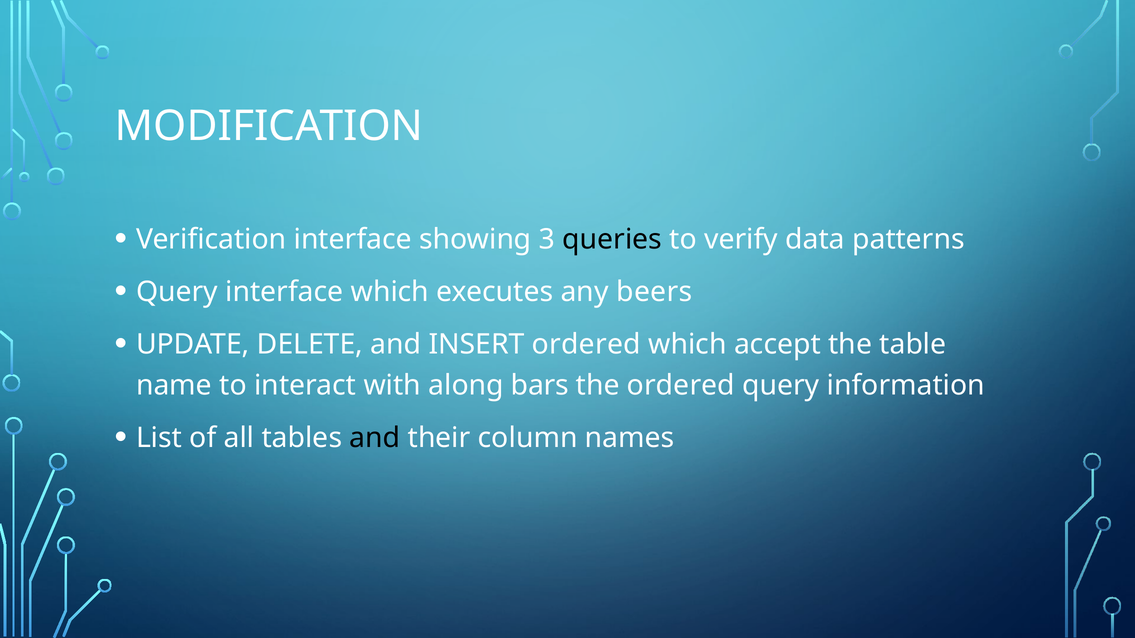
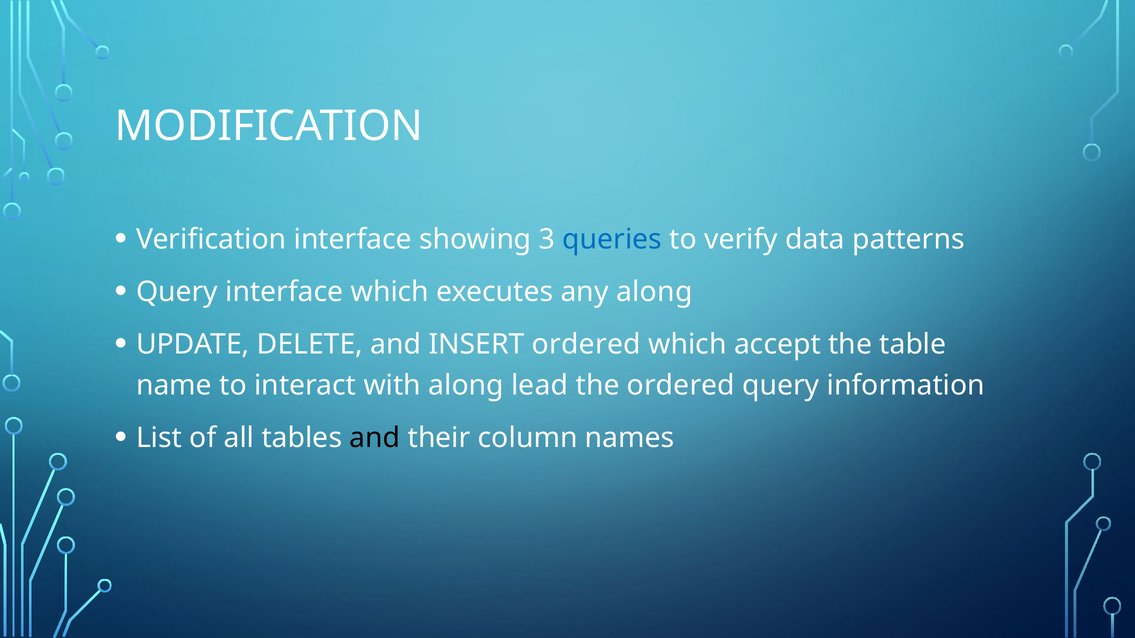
queries colour: black -> blue
any beers: beers -> along
bars: bars -> lead
